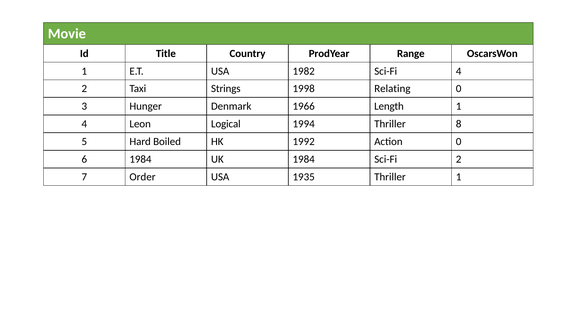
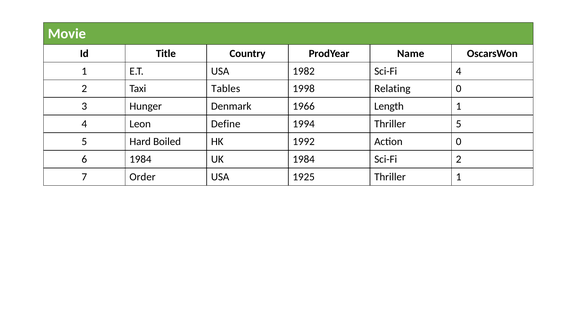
Range: Range -> Name
Strings: Strings -> Tables
Logical: Logical -> Define
Thriller 8: 8 -> 5
1935: 1935 -> 1925
